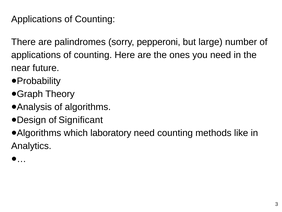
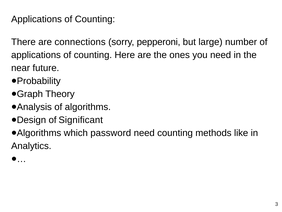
palindromes: palindromes -> connections
laboratory: laboratory -> password
